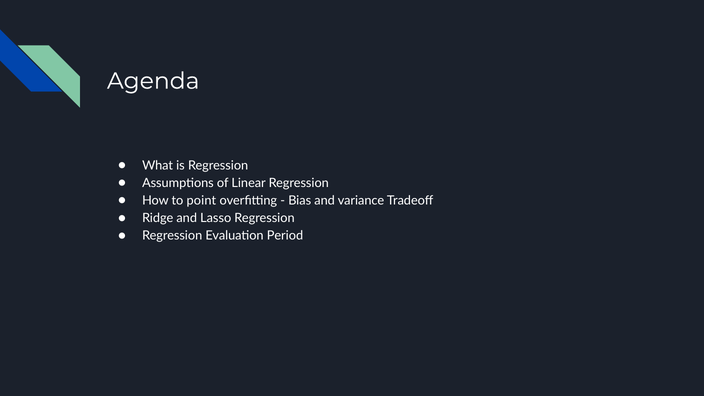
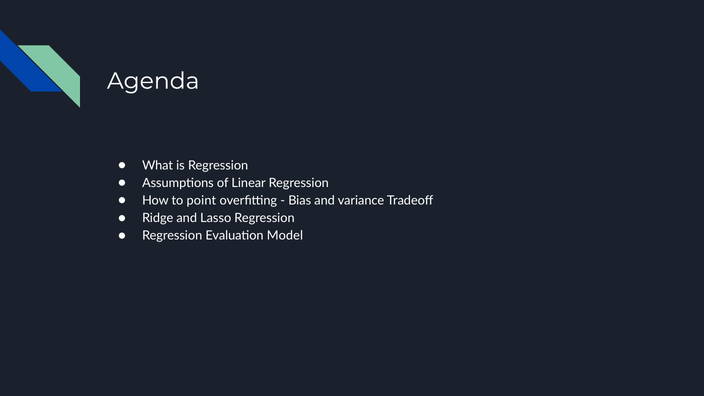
Period: Period -> Model
